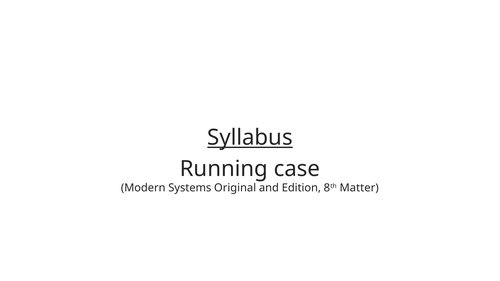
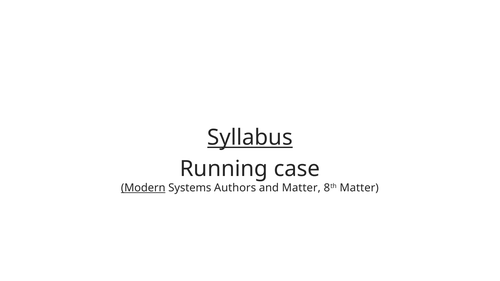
Modern underline: none -> present
Original: Original -> Authors
and Edition: Edition -> Matter
